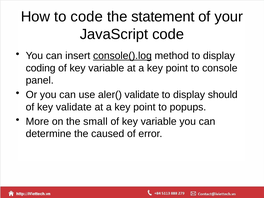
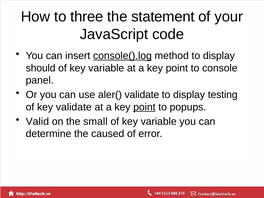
to code: code -> three
coding: coding -> should
should: should -> testing
point at (144, 107) underline: none -> present
More: More -> Valid
